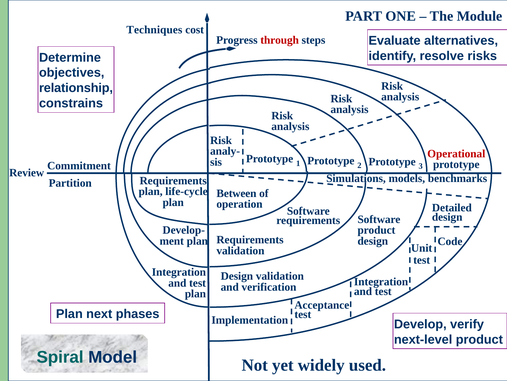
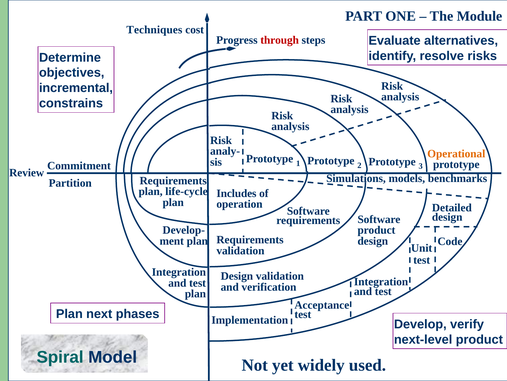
relationship: relationship -> incremental
Operational colour: red -> orange
Between: Between -> Includes
